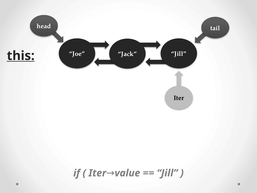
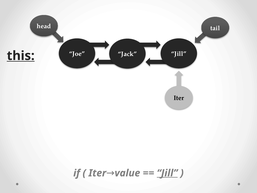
Jill at (167, 173) underline: none -> present
